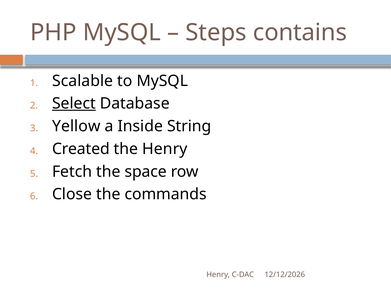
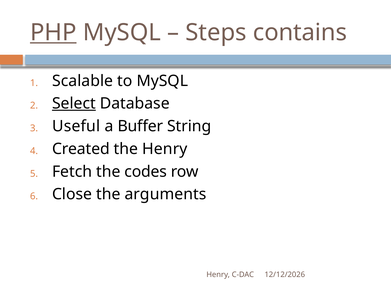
PHP underline: none -> present
Yellow: Yellow -> Useful
Inside: Inside -> Buffer
space: space -> codes
commands: commands -> arguments
